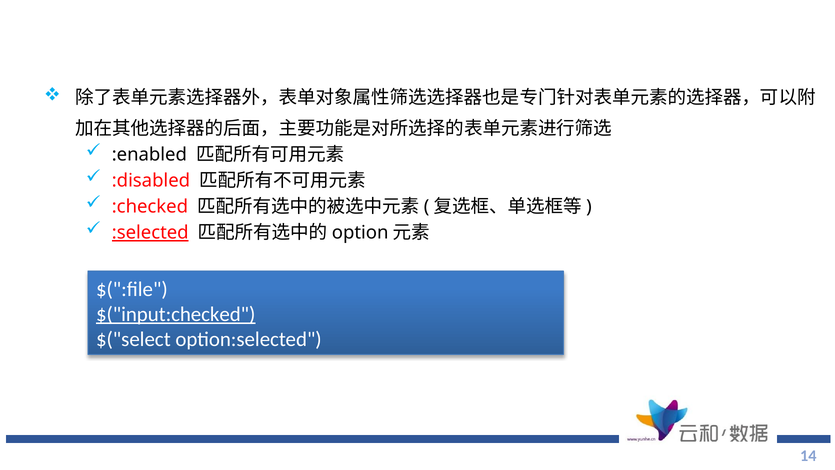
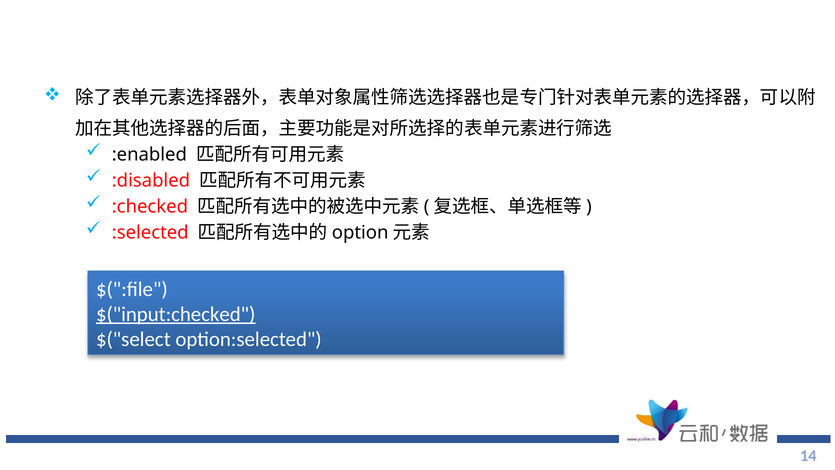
:selected underline: present -> none
